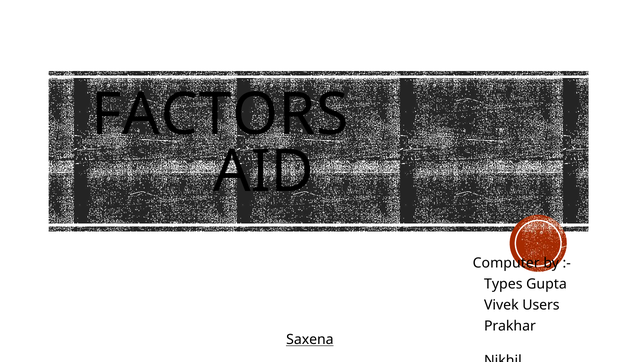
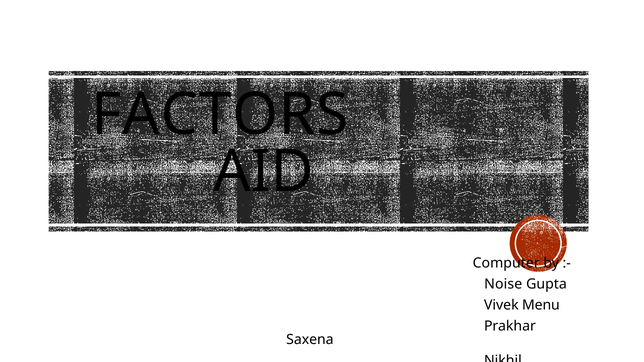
Types: Types -> Noise
Users: Users -> Menu
Saxena underline: present -> none
